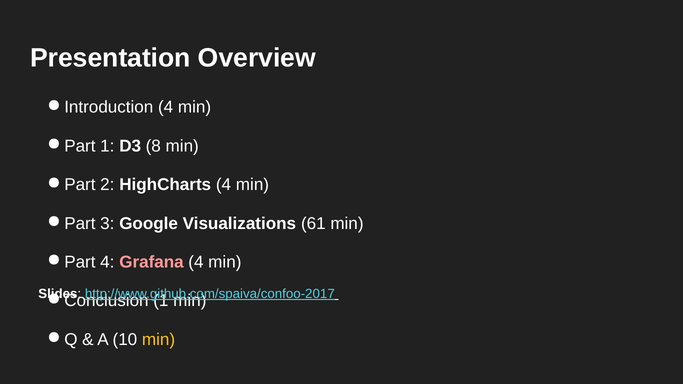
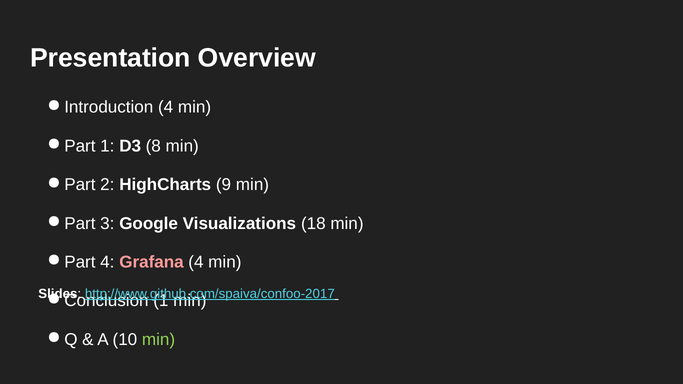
HighCharts 4: 4 -> 9
61: 61 -> 18
min at (159, 340) colour: yellow -> light green
